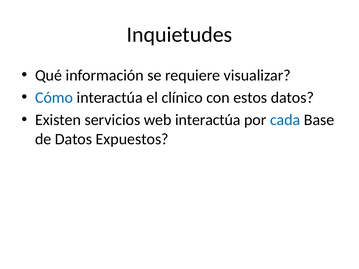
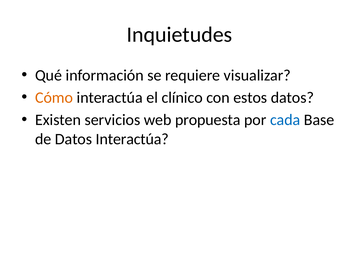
Cómo colour: blue -> orange
web interactúa: interactúa -> propuesta
Datos Expuestos: Expuestos -> Interactúa
